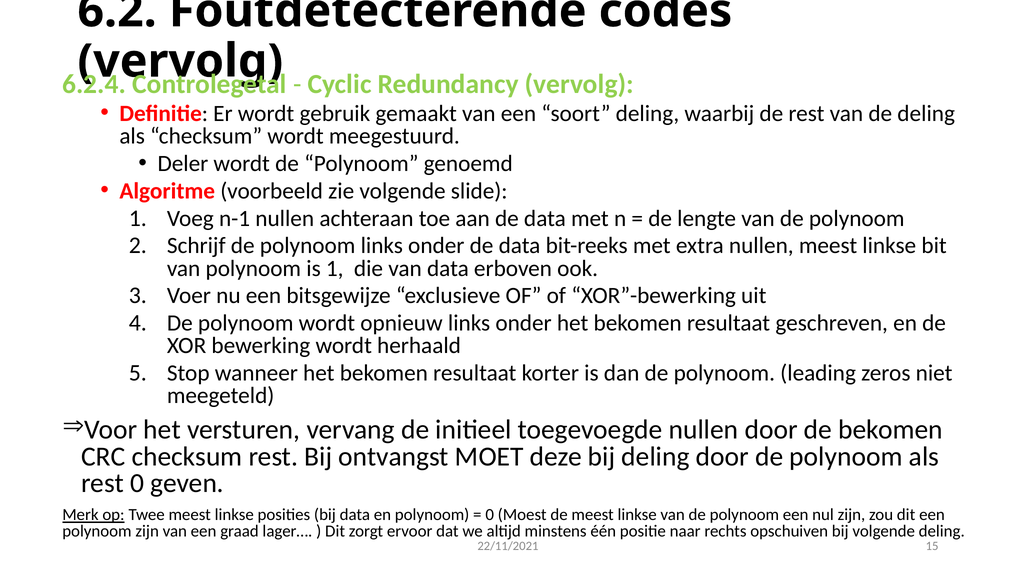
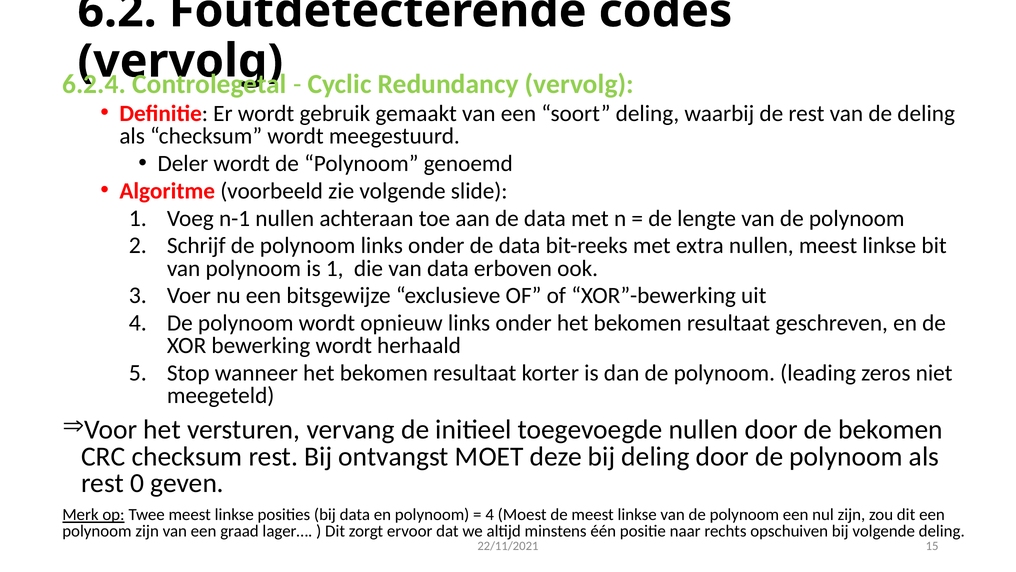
0 at (490, 514): 0 -> 4
